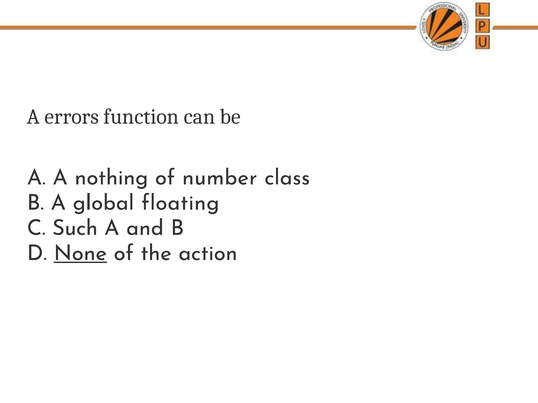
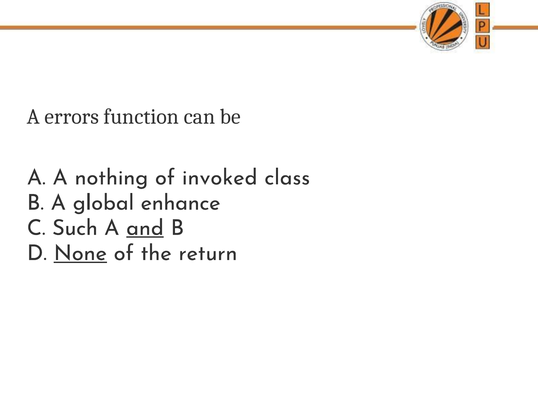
number: number -> invoked
floating: floating -> enhance
and underline: none -> present
action: action -> return
